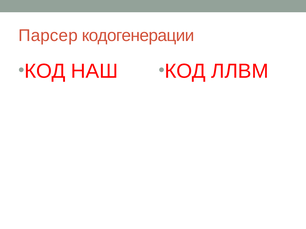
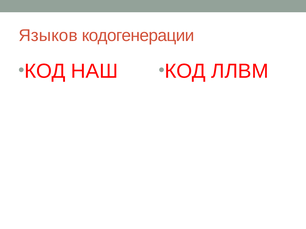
Парсер: Парсер -> Языков
